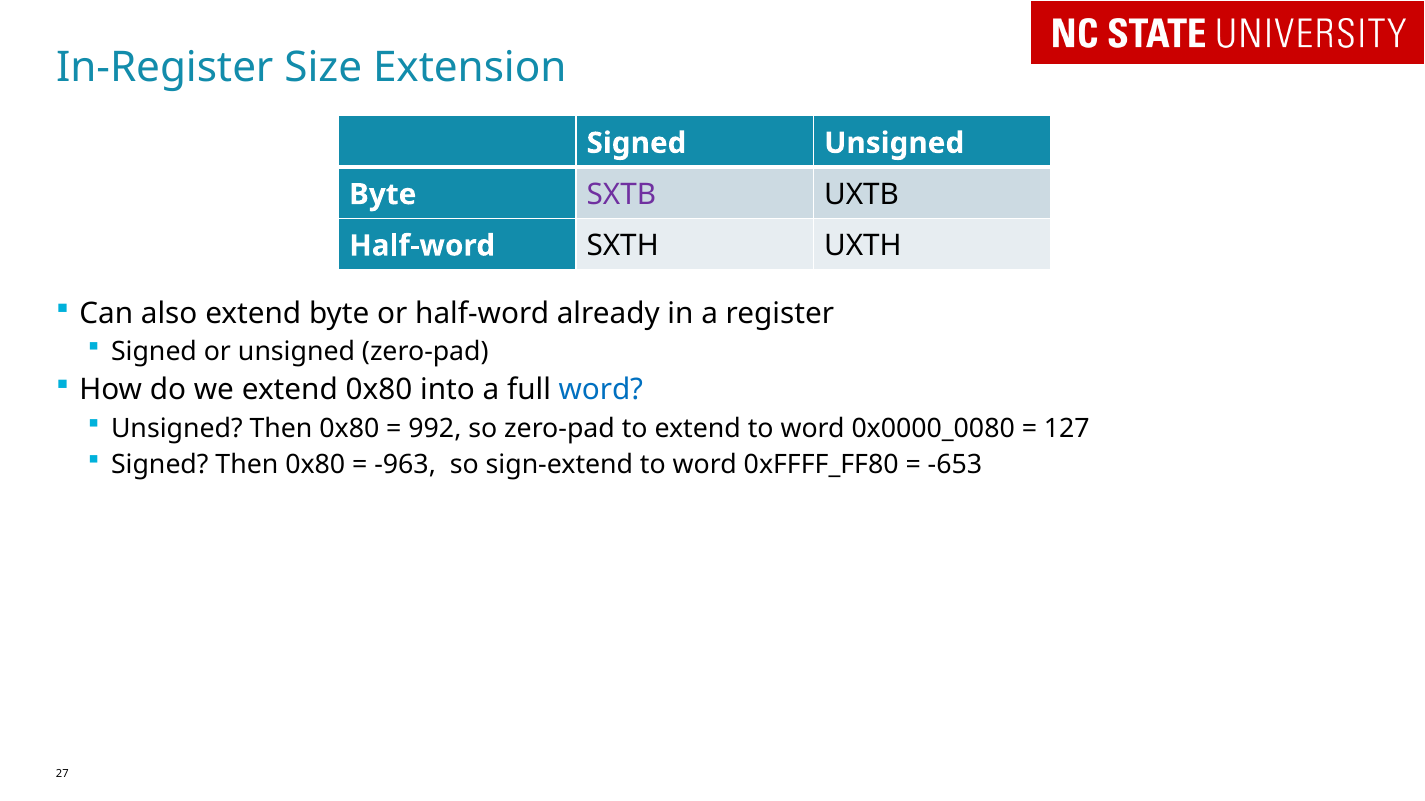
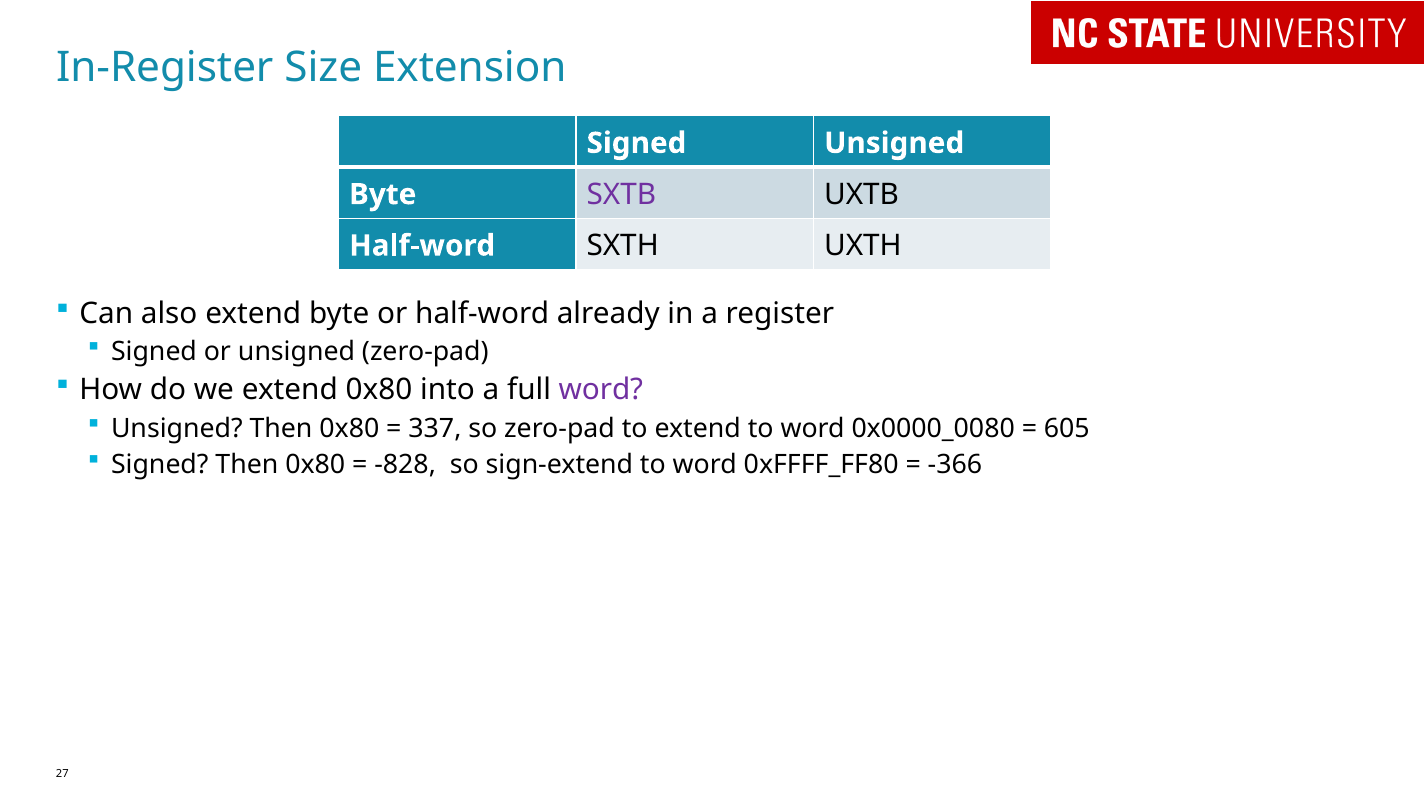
word at (601, 390) colour: blue -> purple
992: 992 -> 337
127: 127 -> 605
-963: -963 -> -828
-653: -653 -> -366
